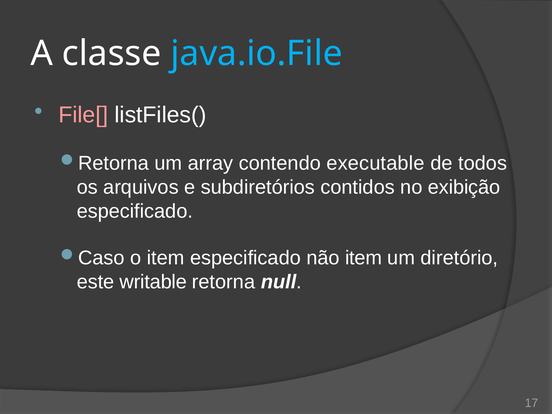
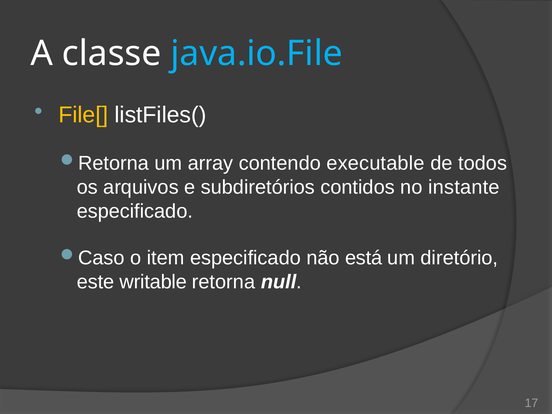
File[ colour: pink -> yellow
exibição: exibição -> instante
não item: item -> está
